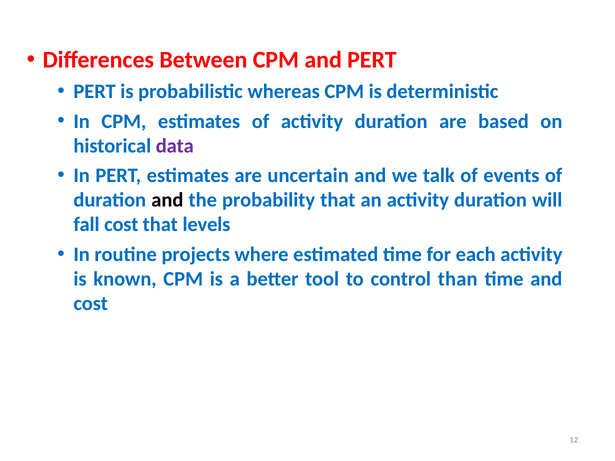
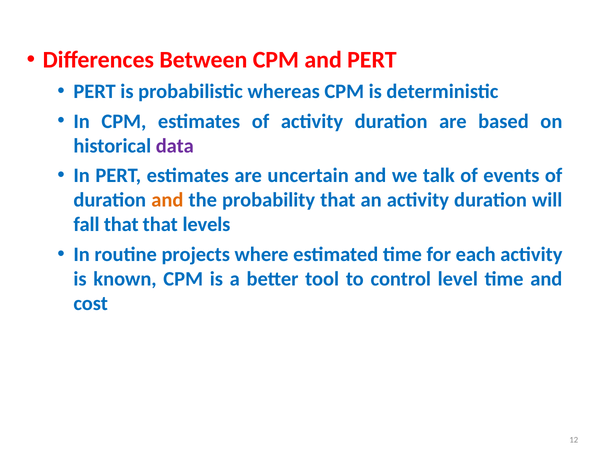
and at (167, 200) colour: black -> orange
fall cost: cost -> that
than: than -> level
